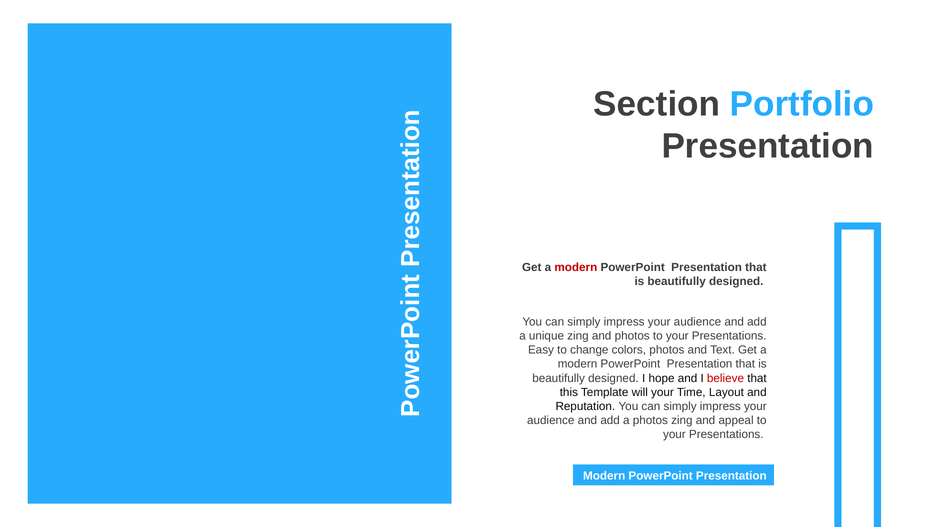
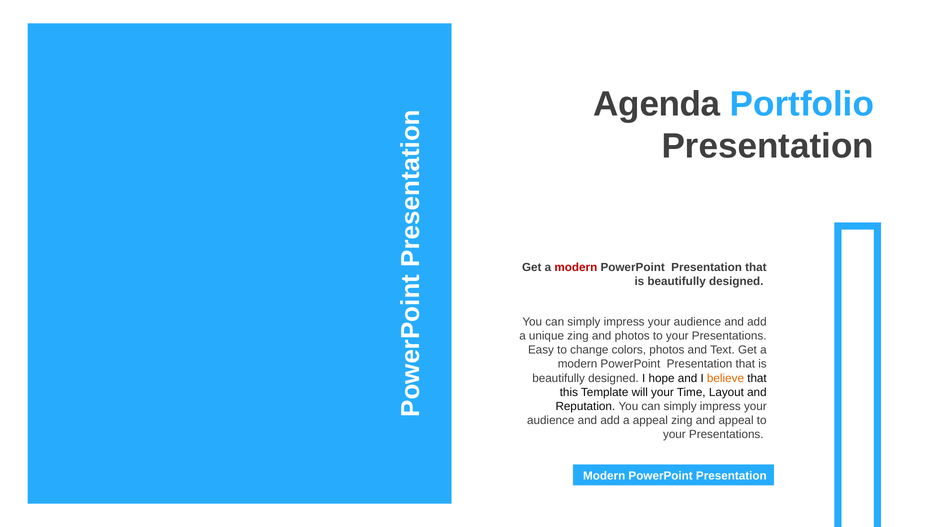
Section: Section -> Agenda
believe colour: red -> orange
a photos: photos -> appeal
